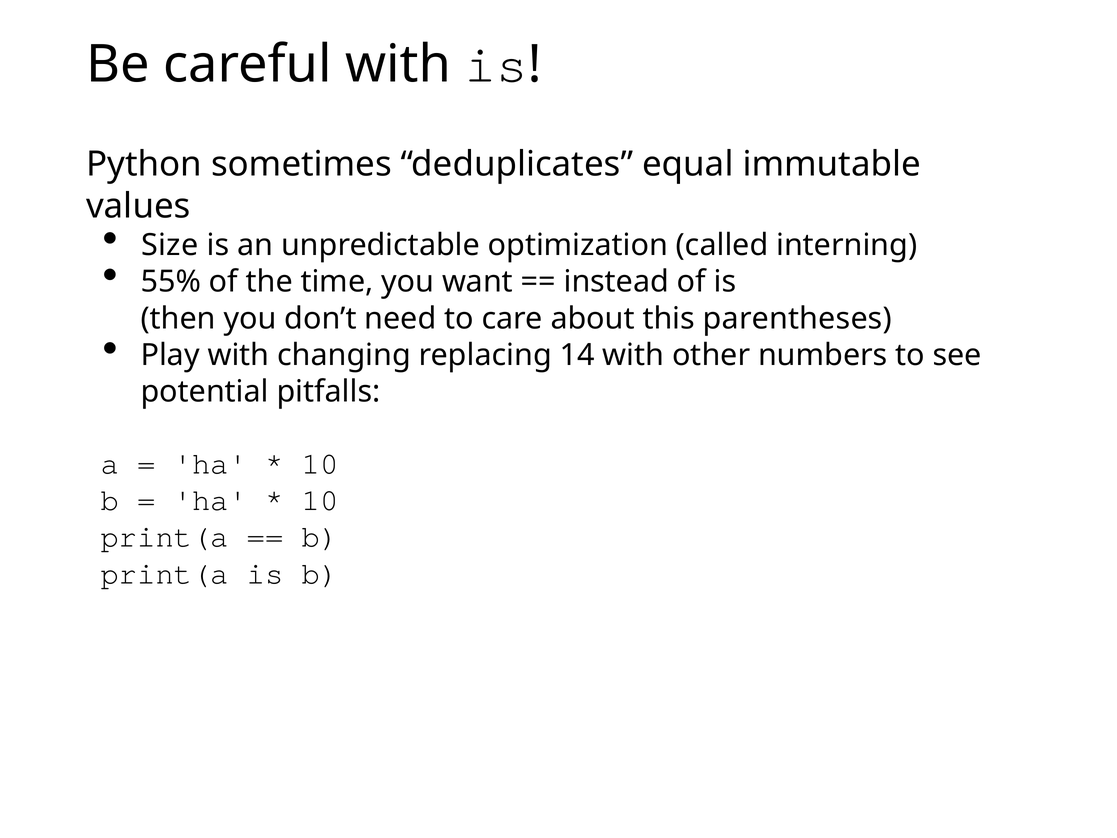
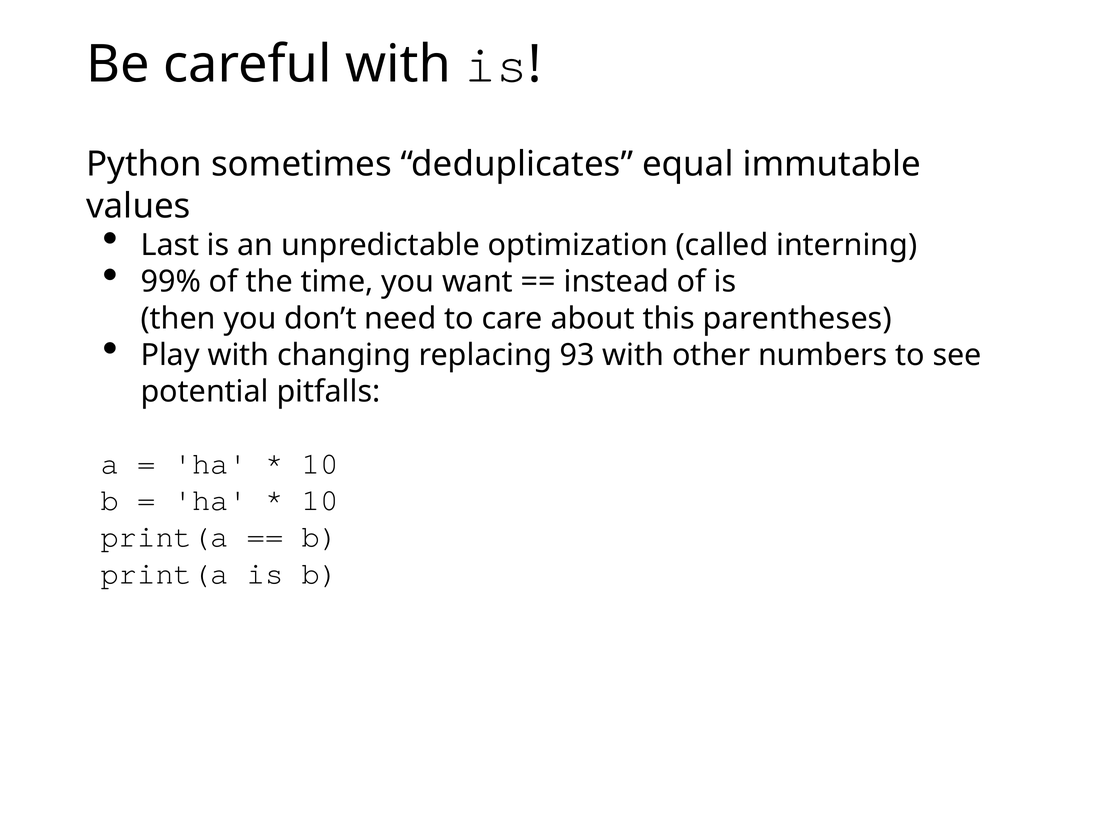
Size: Size -> Last
55%: 55% -> 99%
14: 14 -> 93
